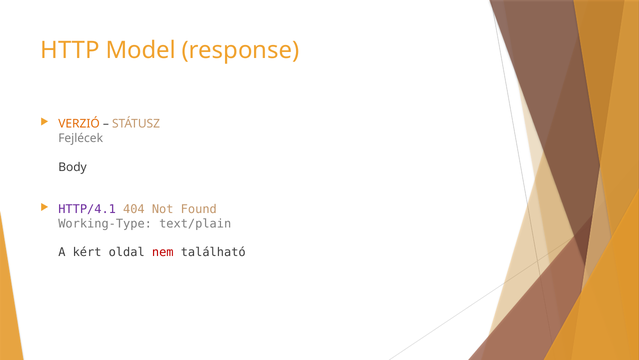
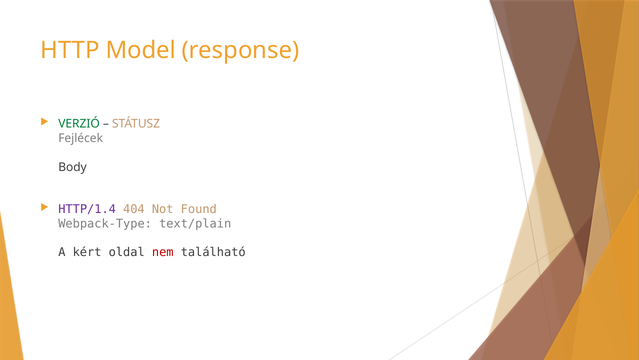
VERZIÓ colour: orange -> green
HTTP/4.1: HTTP/4.1 -> HTTP/1.4
Working-Type: Working-Type -> Webpack-Type
